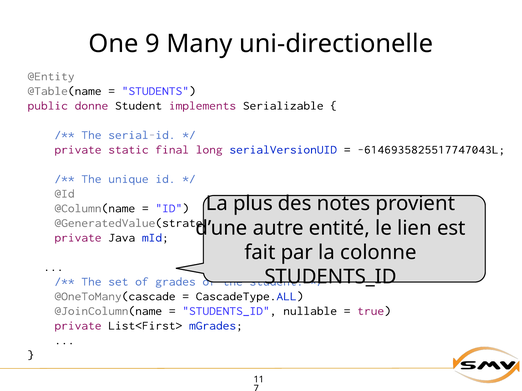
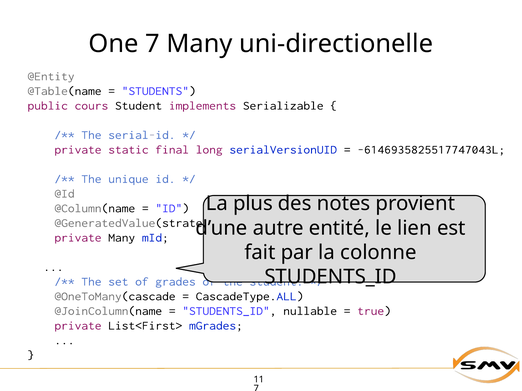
One 9: 9 -> 7
donne: donne -> cours
private Java: Java -> Many
